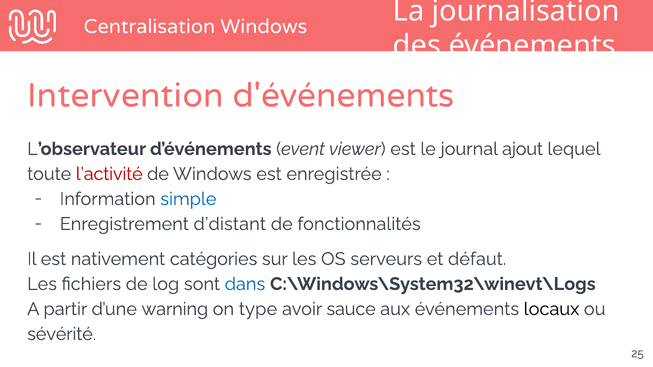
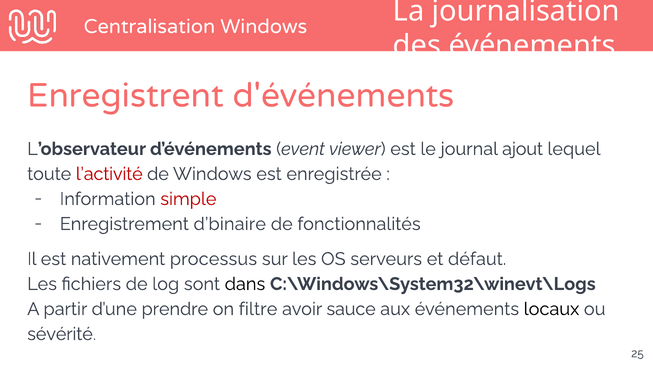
Intervention: Intervention -> Enregistrent
simple colour: blue -> red
d’distant: d’distant -> d’binaire
catégories: catégories -> processus
dans colour: blue -> black
warning: warning -> prendre
type: type -> filtre
